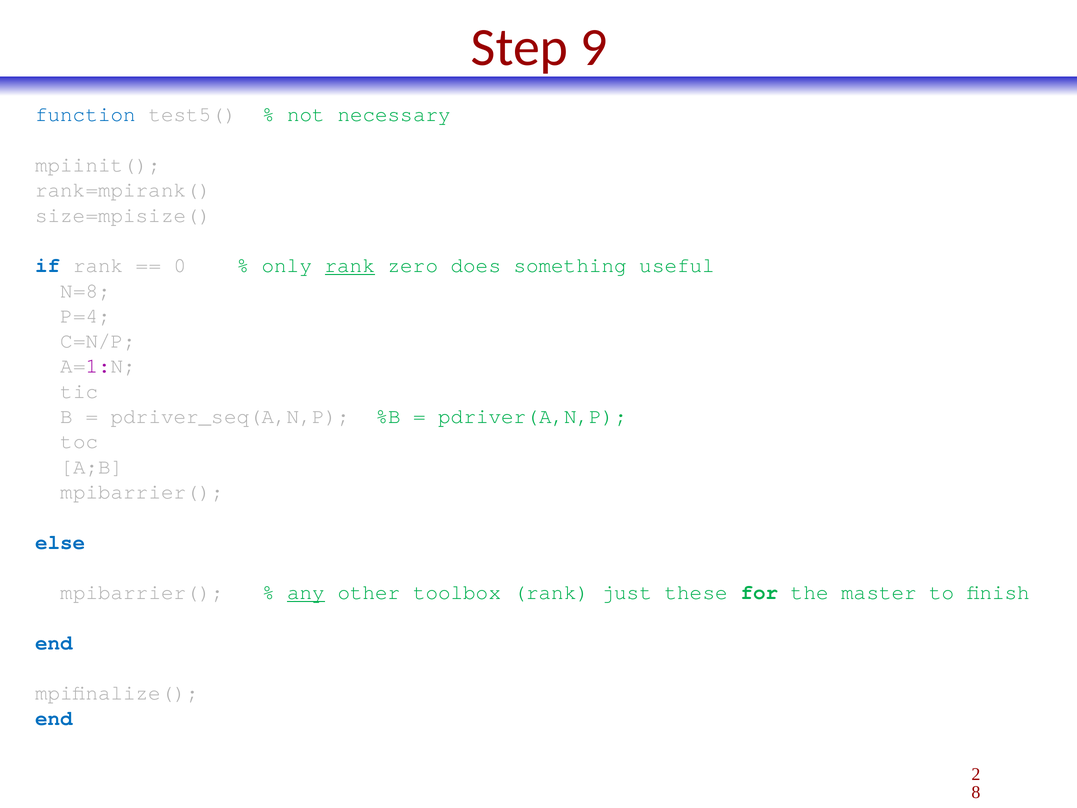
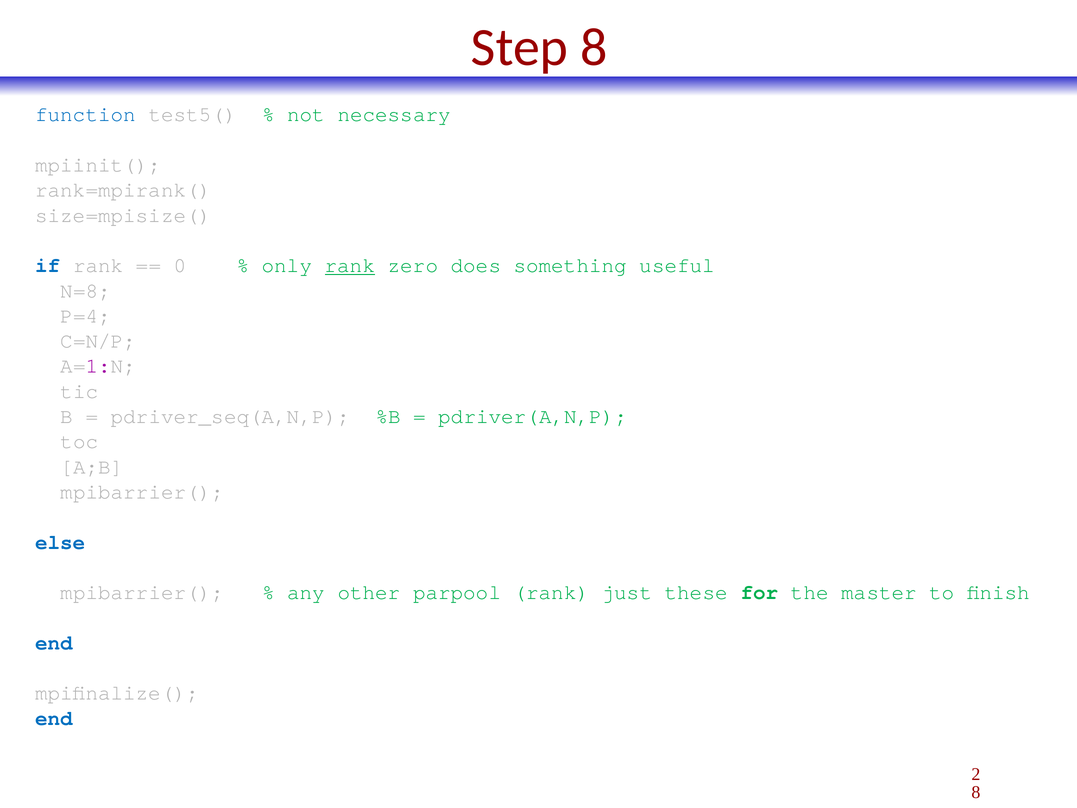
Step 9: 9 -> 8
any underline: present -> none
toolbox: toolbox -> parpool
